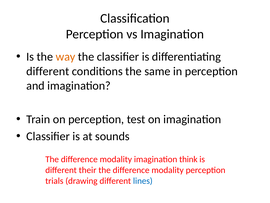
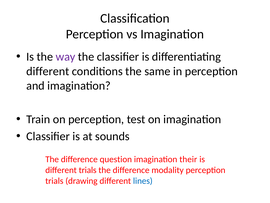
way colour: orange -> purple
modality at (116, 159): modality -> question
think: think -> their
different their: their -> trials
